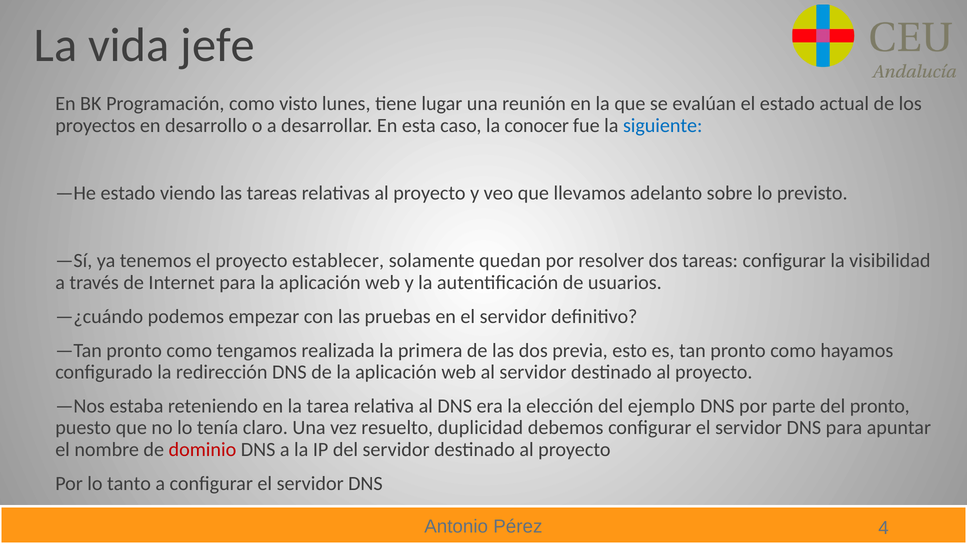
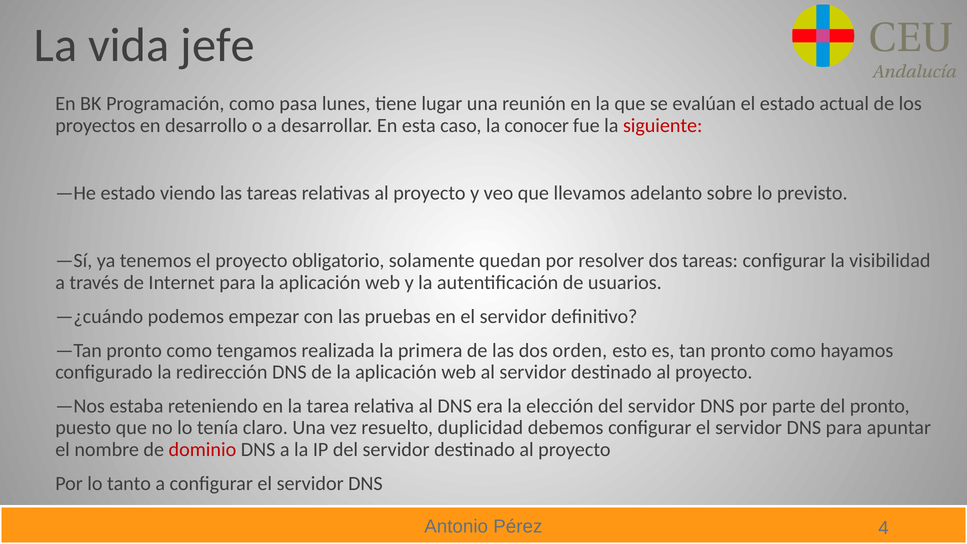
visto: visto -> pasa
siguiente colour: blue -> red
establecer: establecer -> obligatorio
previa: previa -> orden
elección del ejemplo: ejemplo -> servidor
